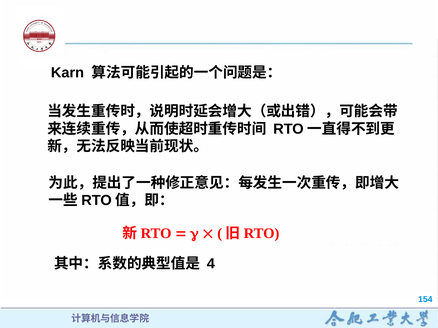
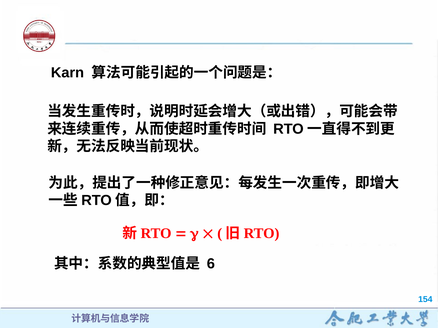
4: 4 -> 6
